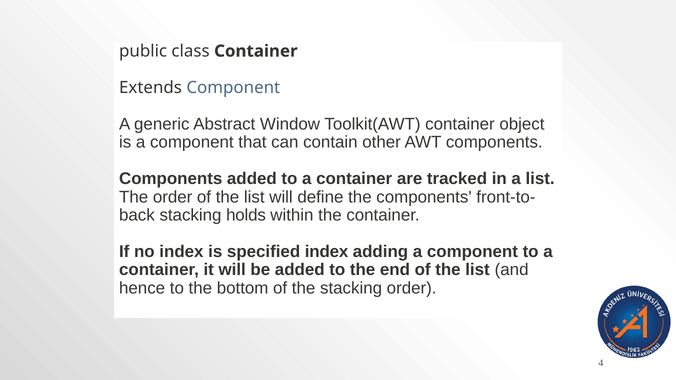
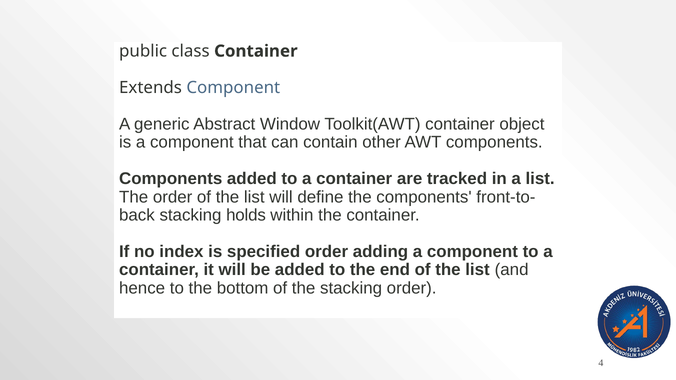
specified index: index -> order
